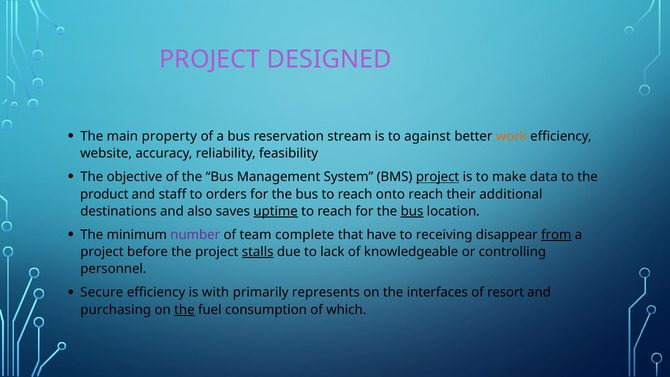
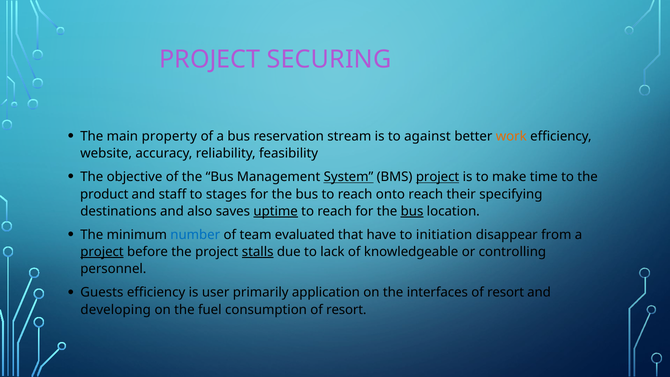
DESIGNED: DESIGNED -> SECURING
System underline: none -> present
data: data -> time
orders: orders -> stages
additional: additional -> specifying
number colour: purple -> blue
complete: complete -> evaluated
receiving: receiving -> initiation
from underline: present -> none
project at (102, 252) underline: none -> present
Secure: Secure -> Guests
with: with -> user
represents: represents -> application
purchasing: purchasing -> developing
the at (184, 310) underline: present -> none
consumption of which: which -> resort
